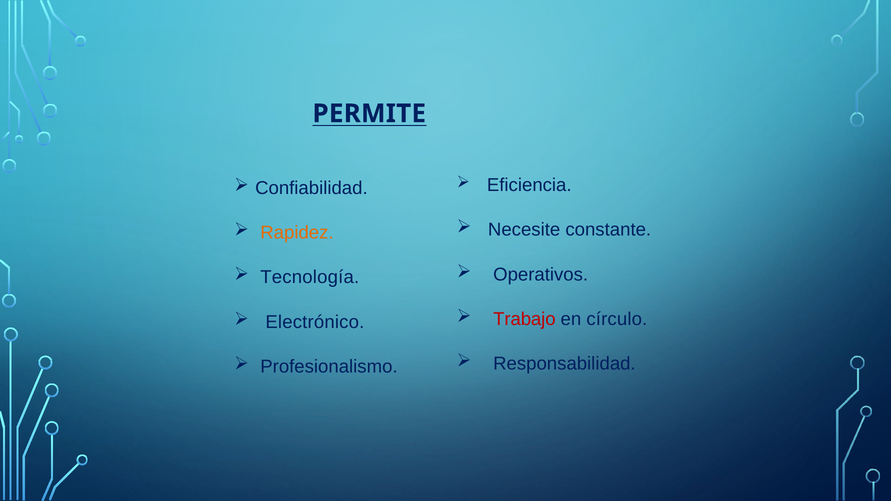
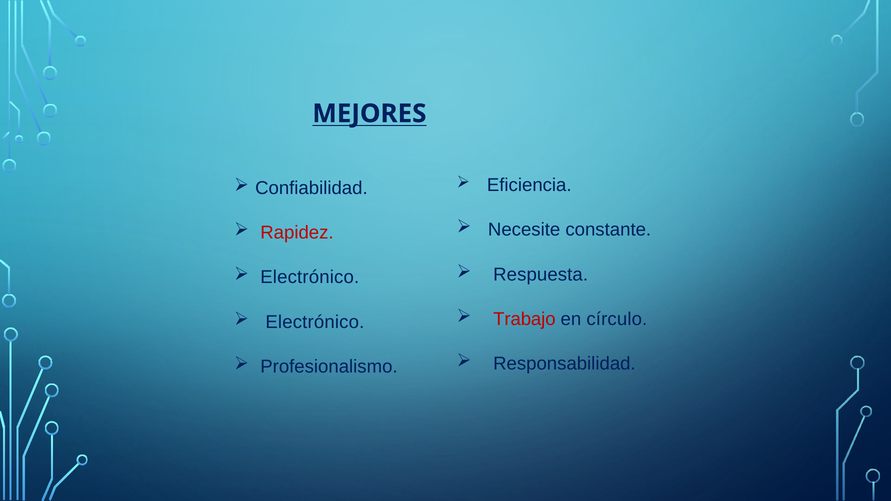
PERMITE: PERMITE -> MEJORES
Rapidez colour: orange -> red
Operativos: Operativos -> Respuesta
Tecnología at (310, 277): Tecnología -> Electrónico
